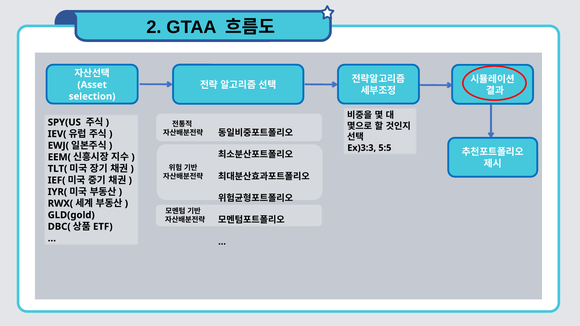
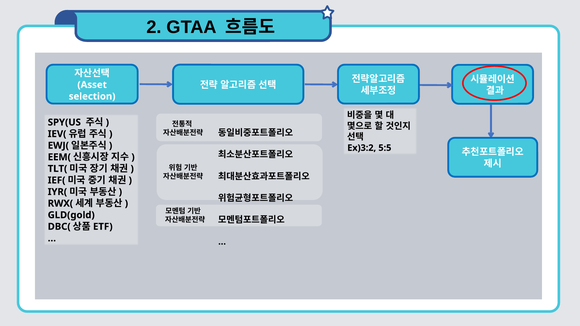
Ex)3:3: Ex)3:3 -> Ex)3:2
